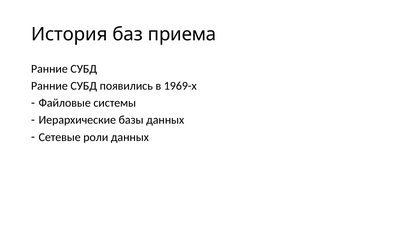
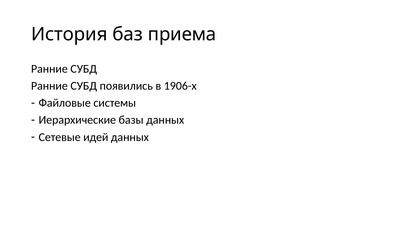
1969-х: 1969-х -> 1906-х
роли: роли -> идей
